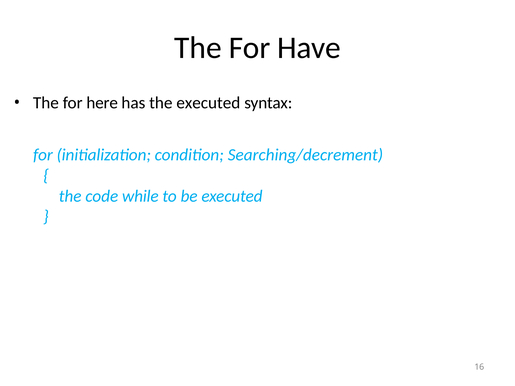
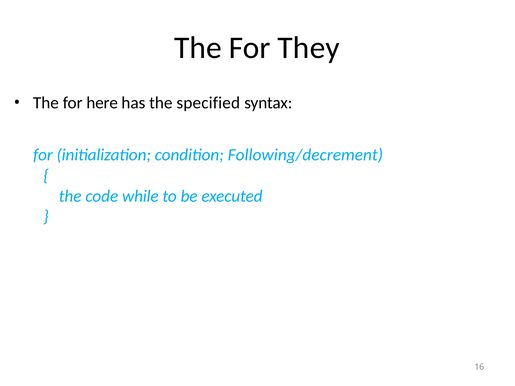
Have: Have -> They
the executed: executed -> specified
Searching/decrement: Searching/decrement -> Following/decrement
